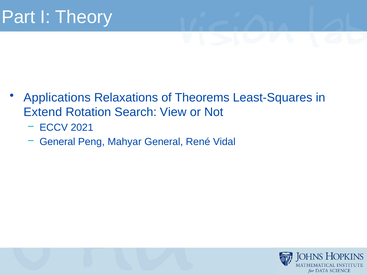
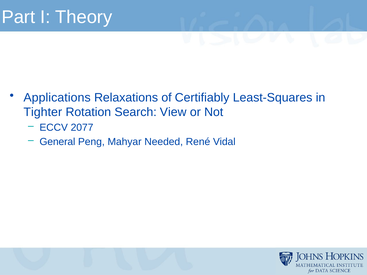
Theorems: Theorems -> Certifiably
Extend: Extend -> Tighter
2021: 2021 -> 2077
Mahyar General: General -> Needed
